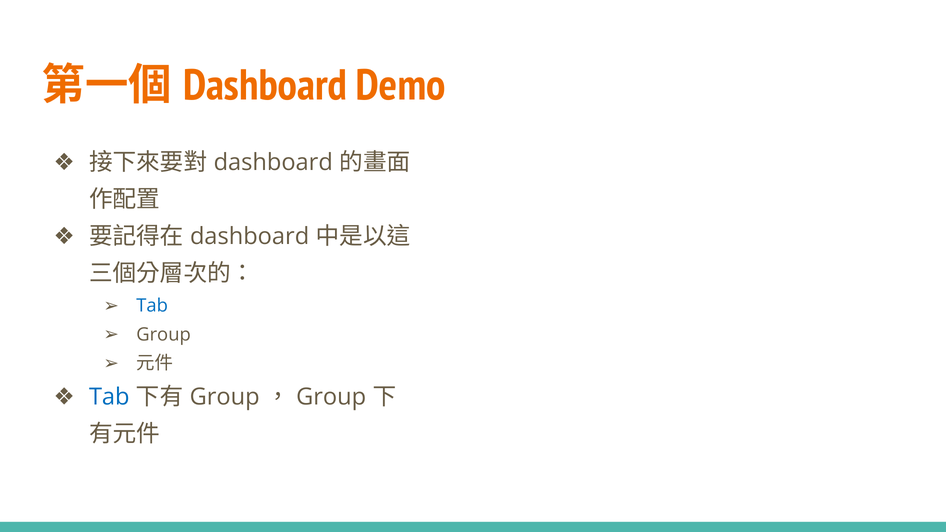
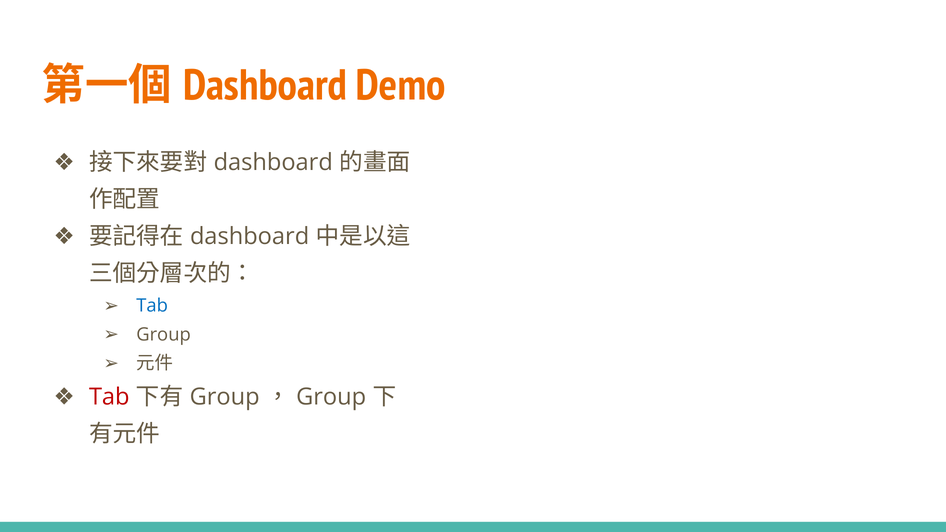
Tab at (109, 397) colour: blue -> red
